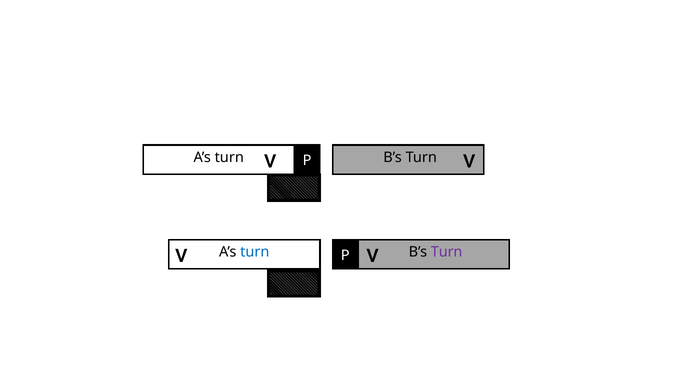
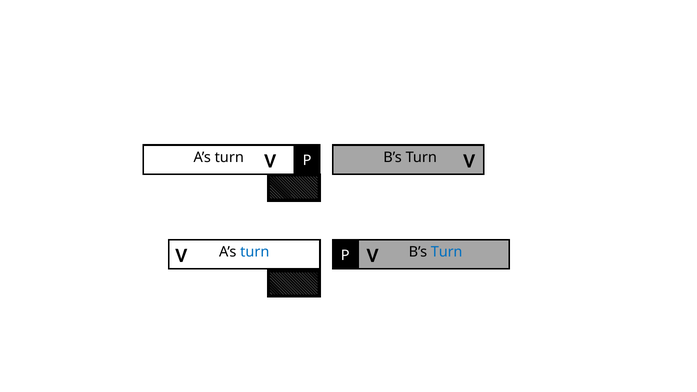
Turn at (447, 252) colour: purple -> blue
